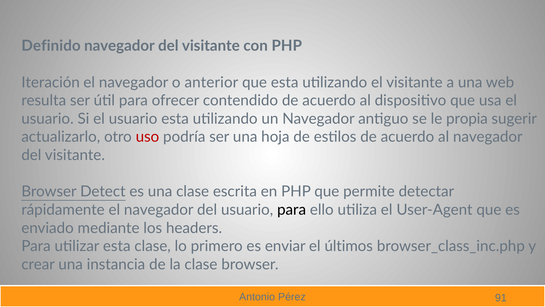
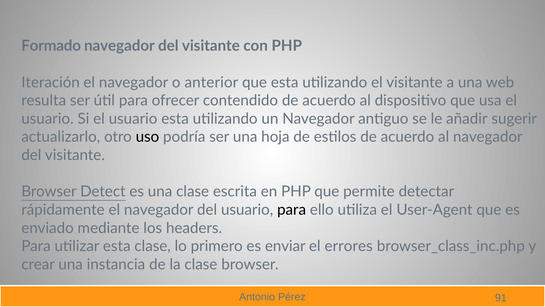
Definido: Definido -> Formado
propia: propia -> añadir
uso colour: red -> black
últimos: últimos -> errores
